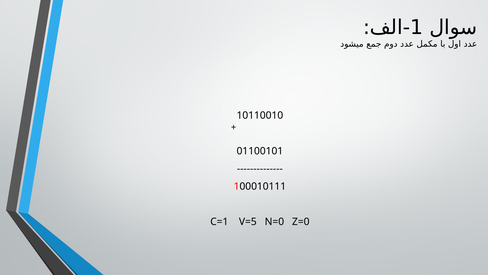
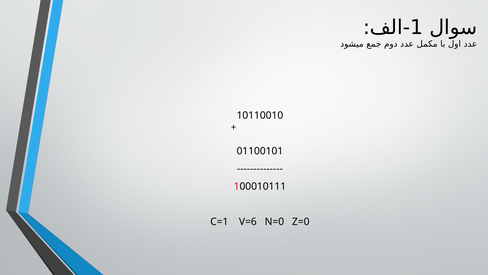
V=5: V=5 -> V=6
